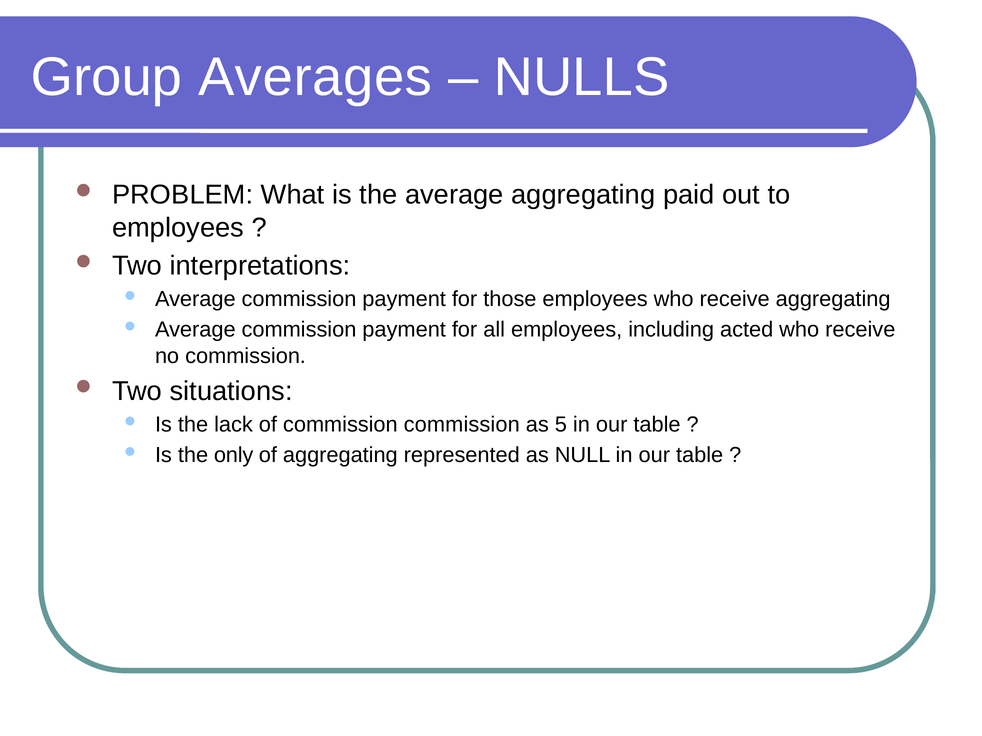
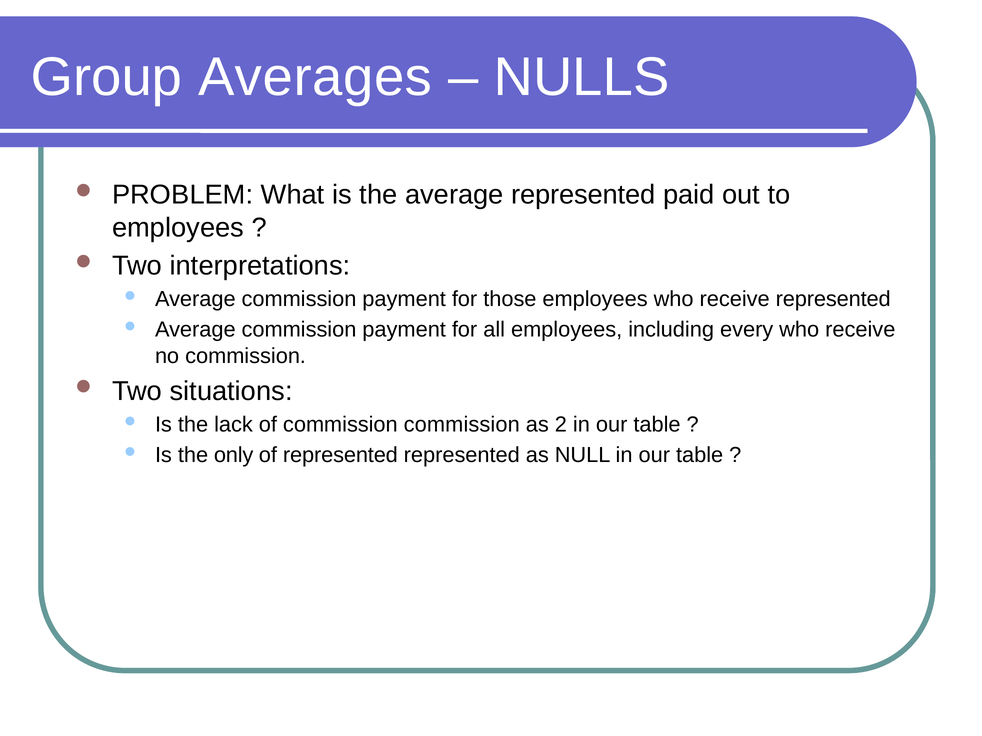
average aggregating: aggregating -> represented
receive aggregating: aggregating -> represented
acted: acted -> every
5: 5 -> 2
of aggregating: aggregating -> represented
